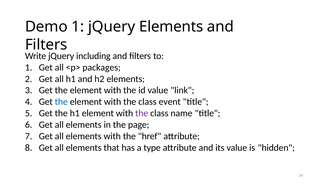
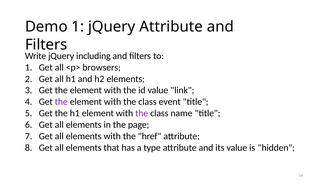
jQuery Elements: Elements -> Attribute
packages: packages -> browsers
the at (61, 102) colour: blue -> purple
